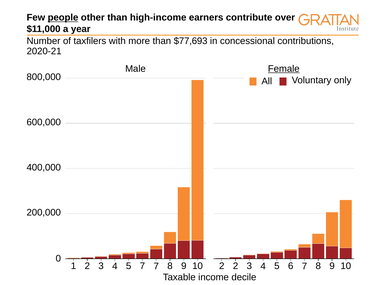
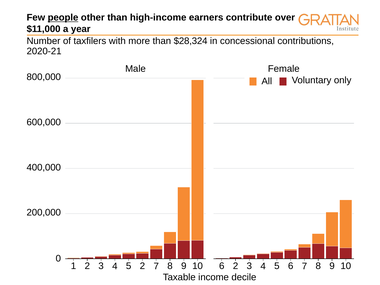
$77,693: $77,693 -> $28,324
Female underline: present -> none
5 7: 7 -> 2
10 2: 2 -> 6
